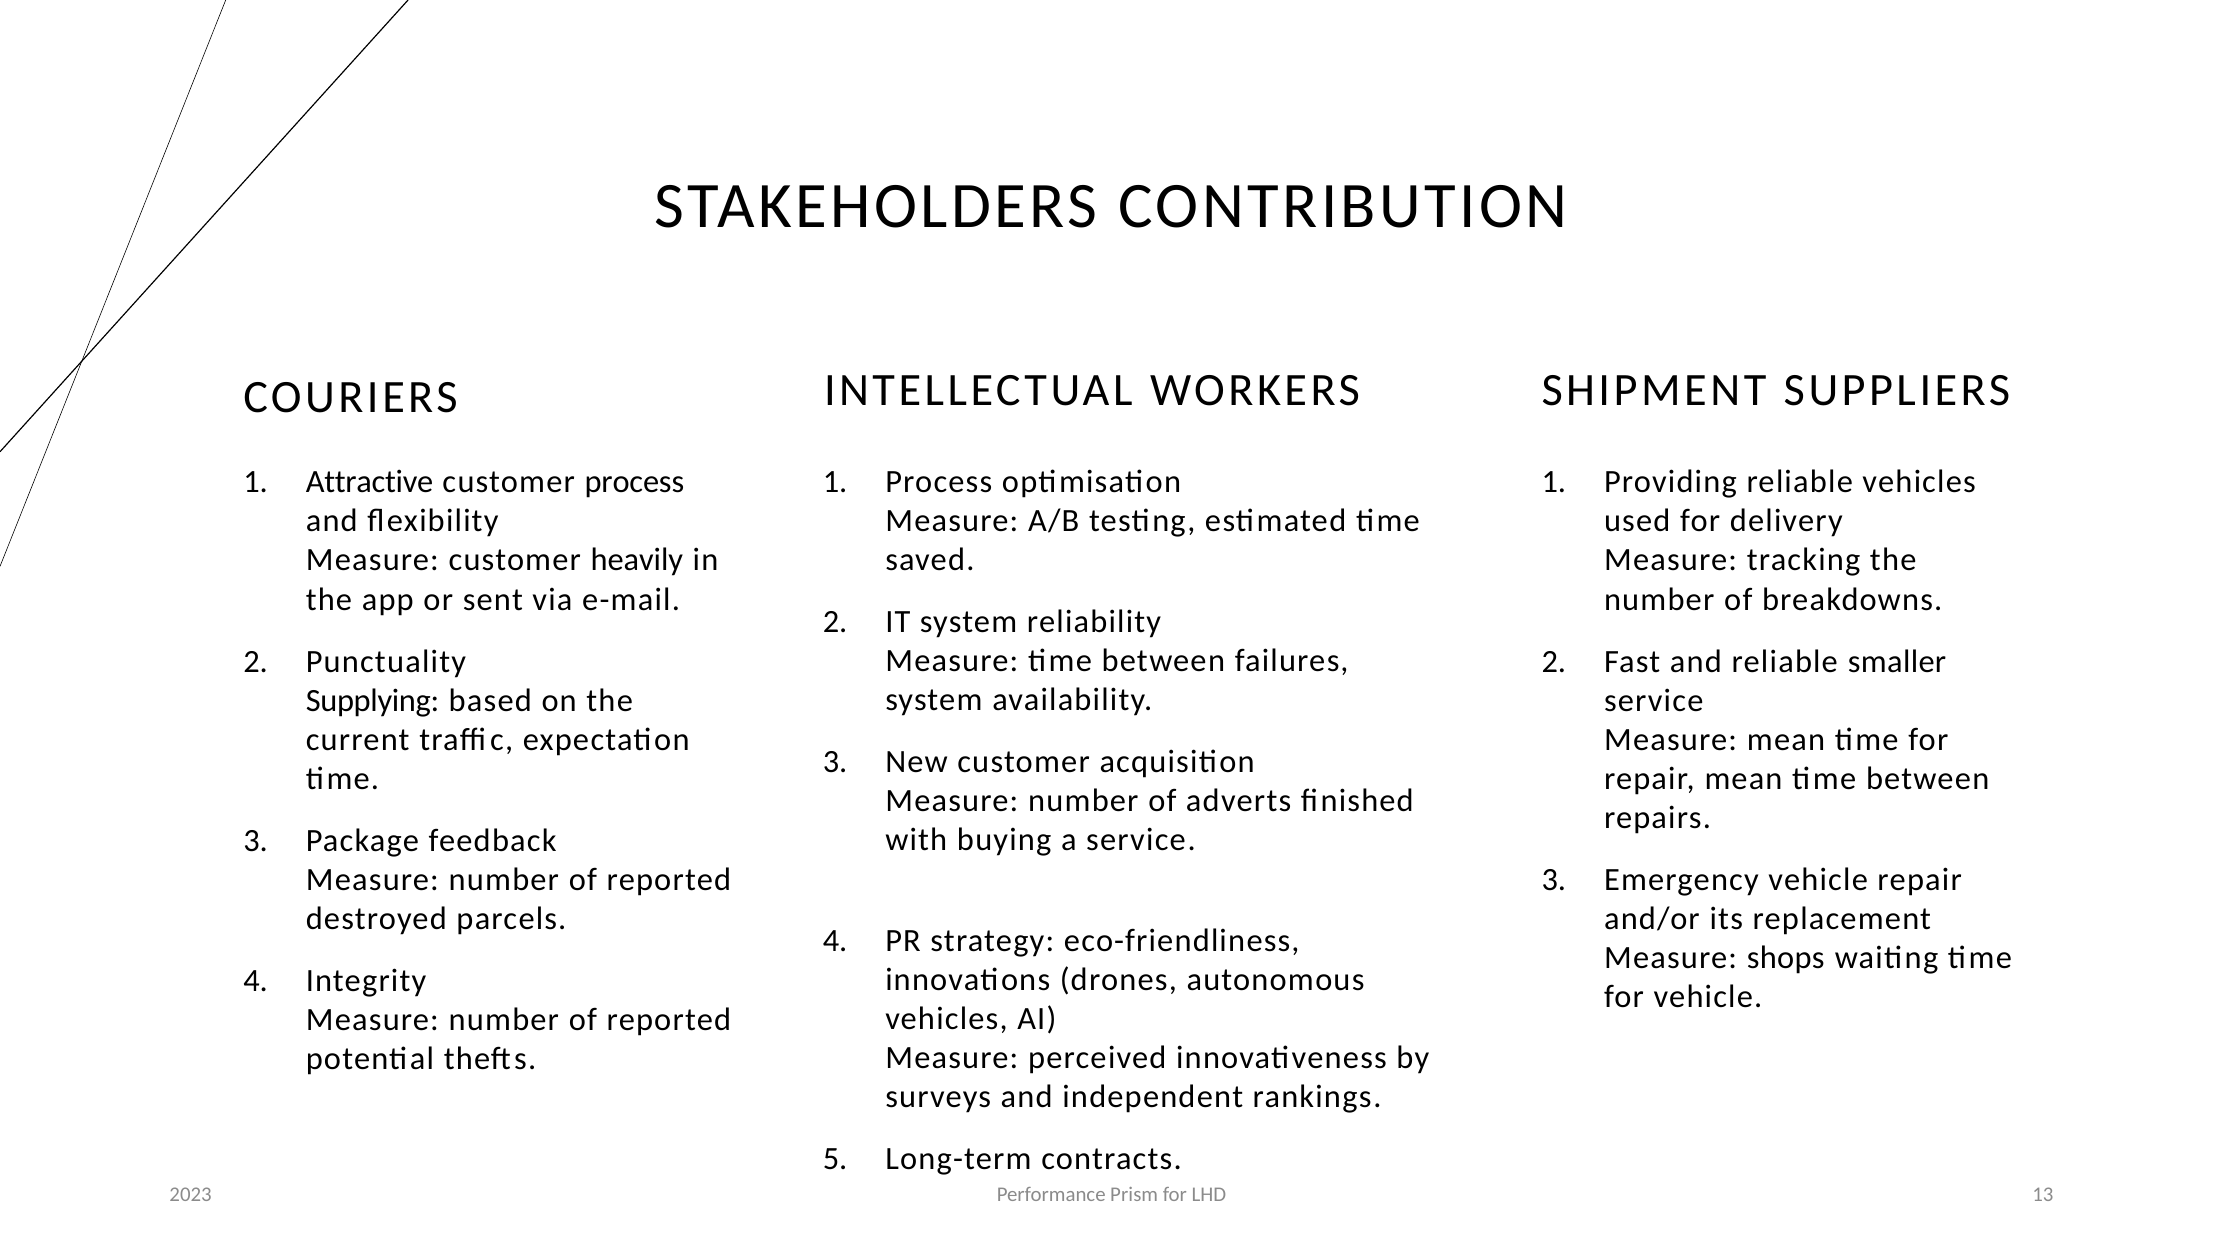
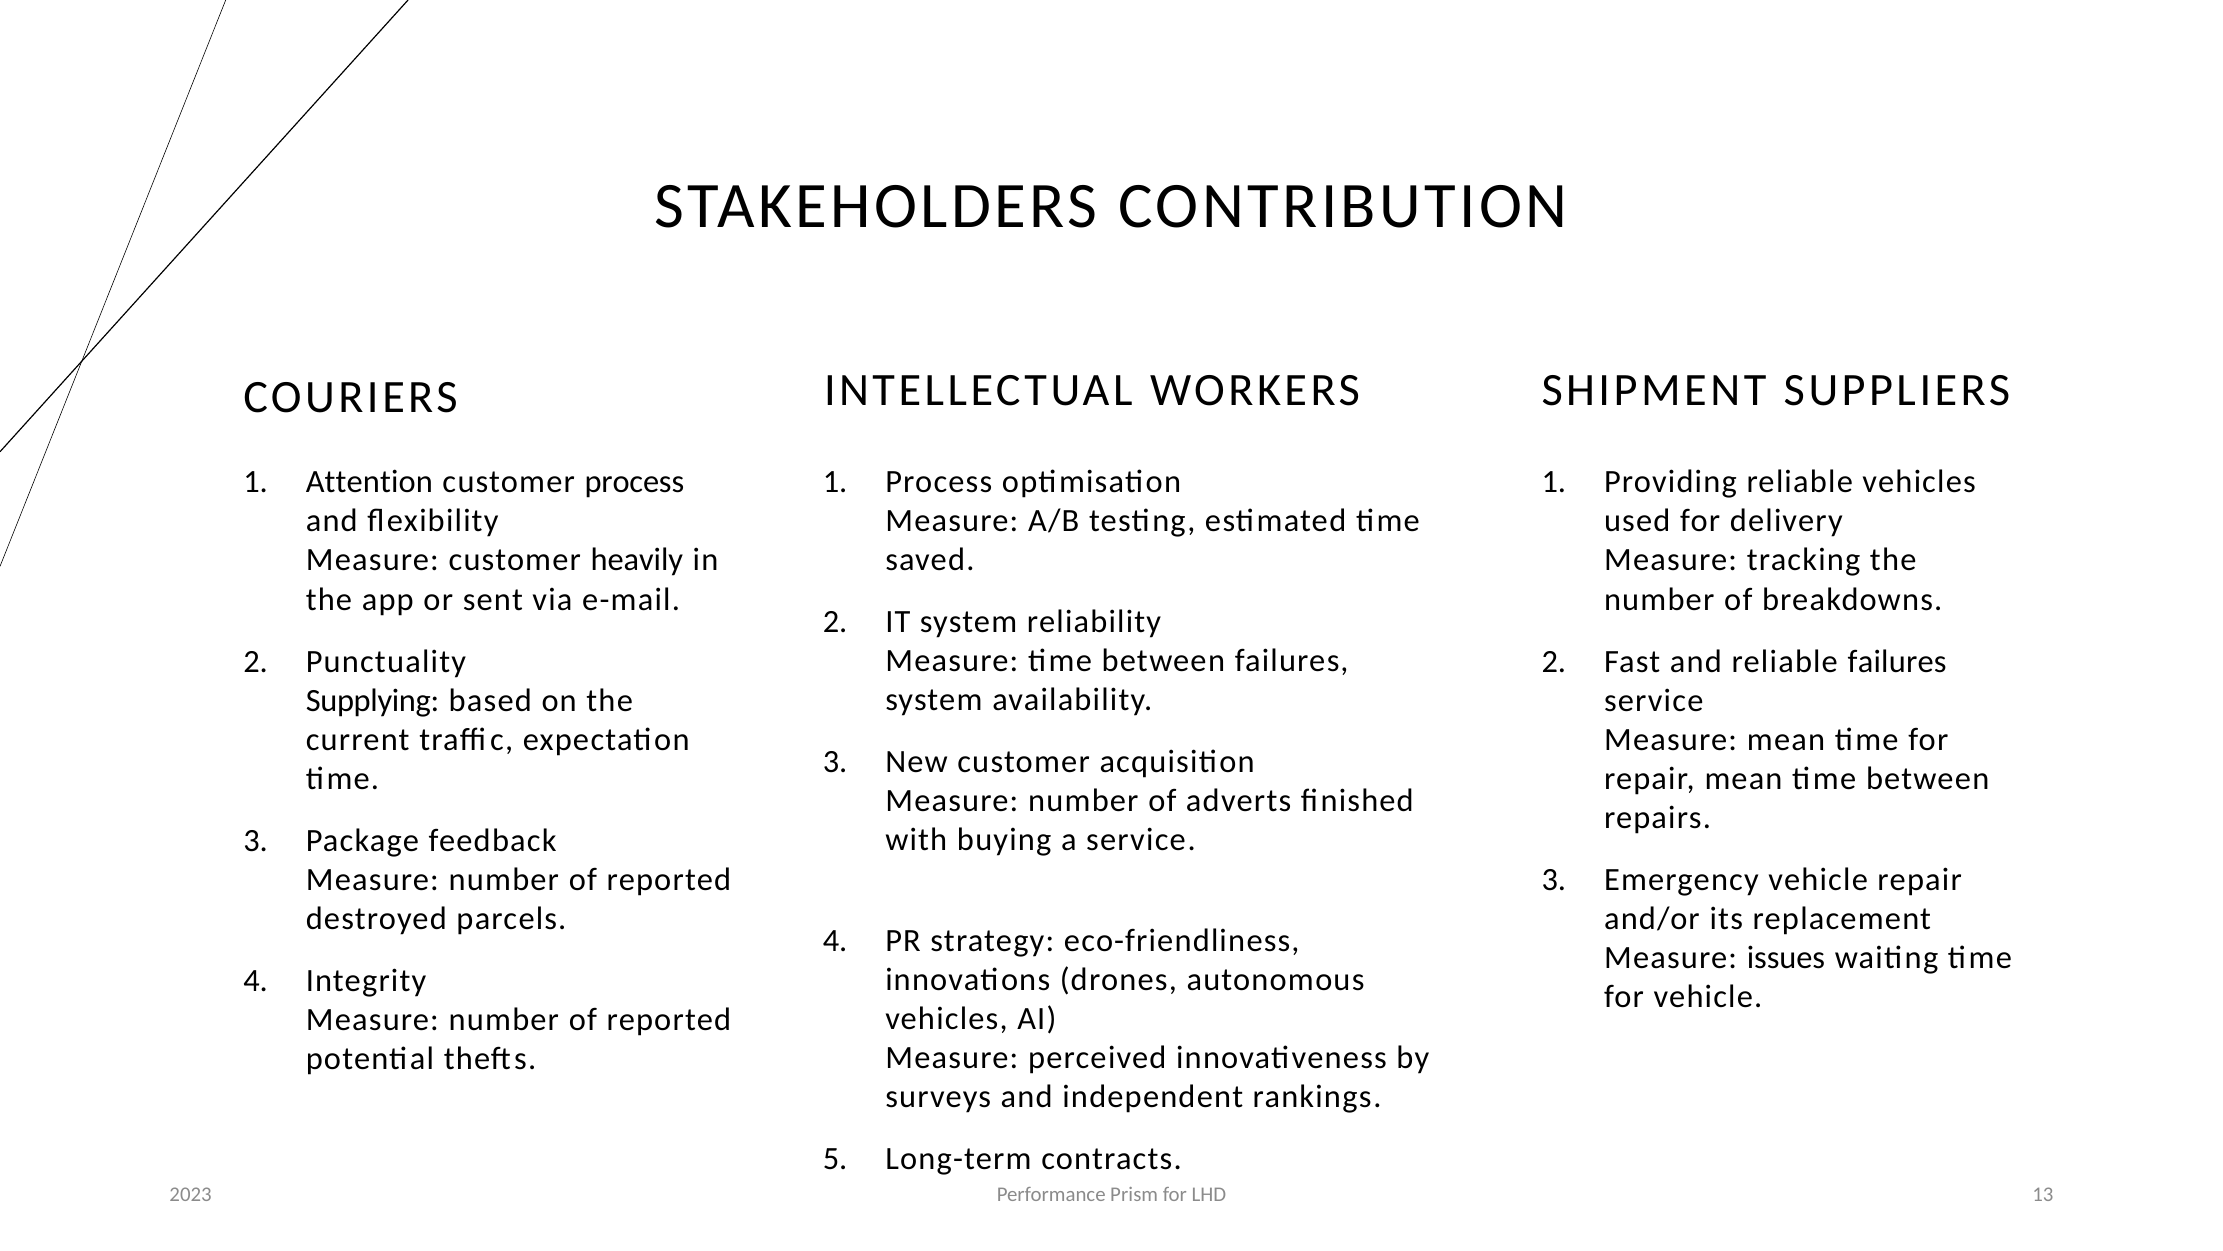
Attractive: Attractive -> Attention
reliable smaller: smaller -> failures
shops: shops -> issues
